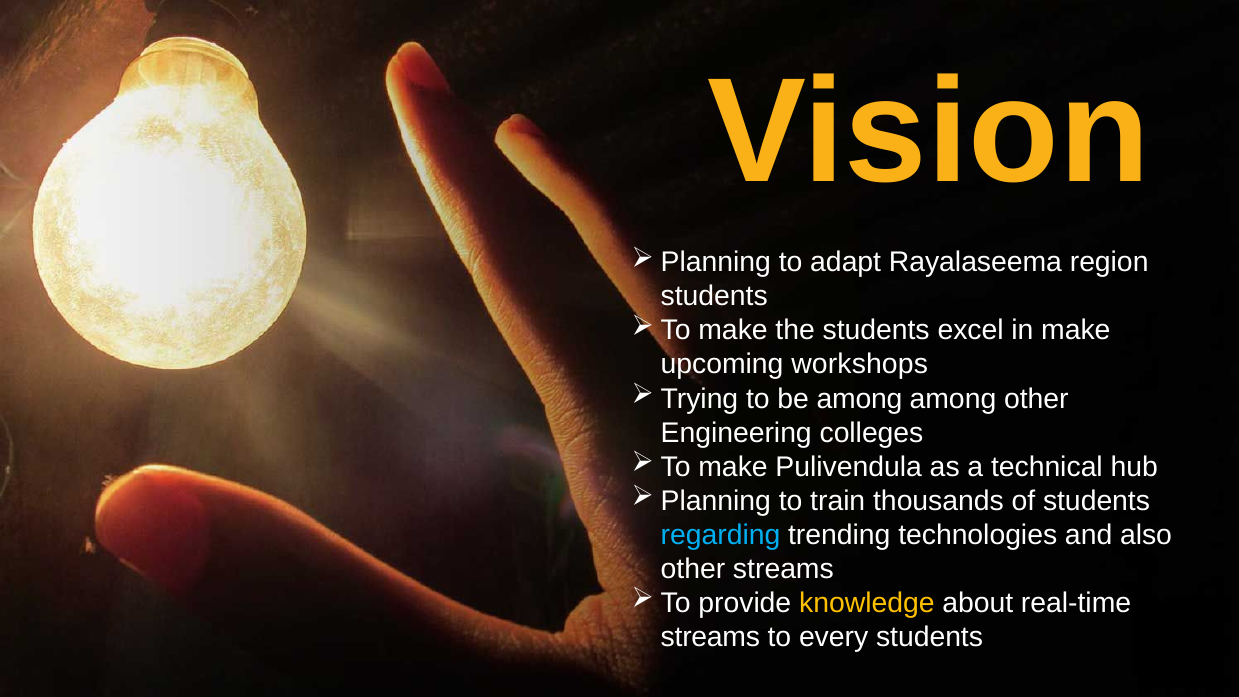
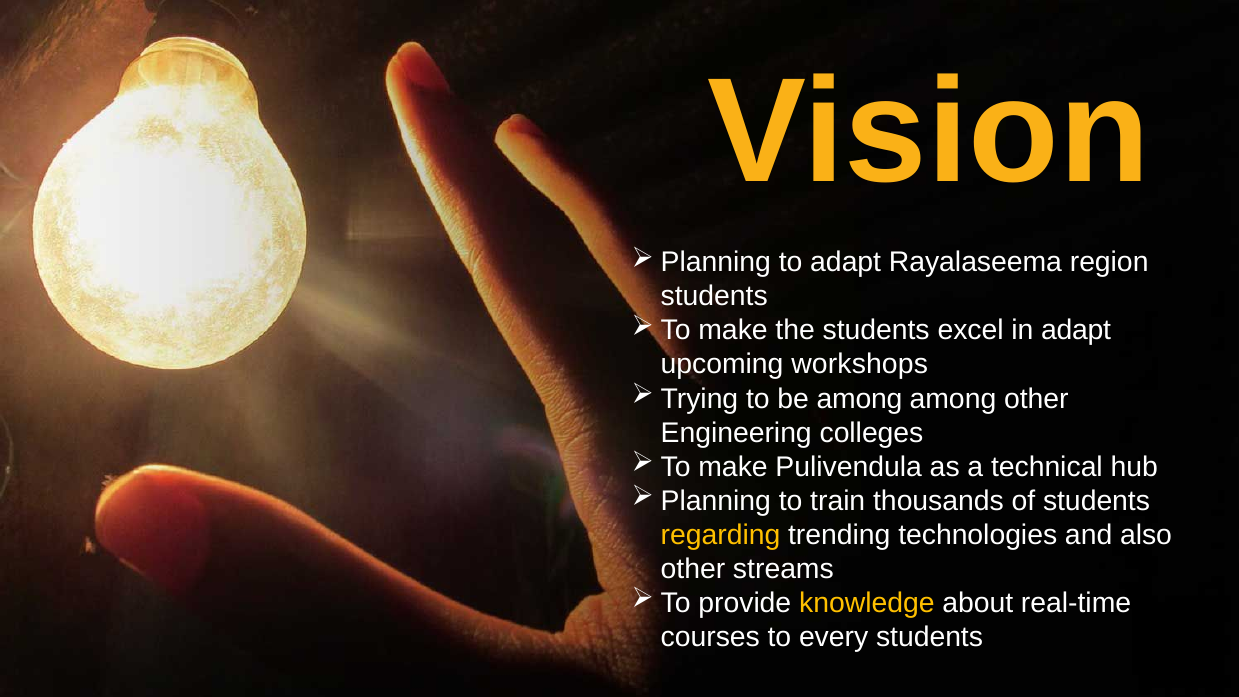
in make: make -> adapt
regarding colour: light blue -> yellow
streams at (710, 637): streams -> courses
